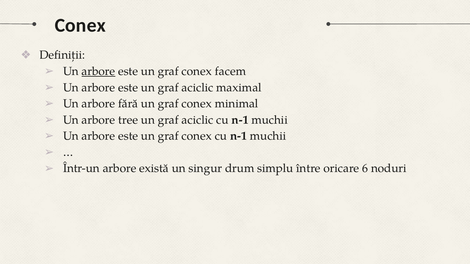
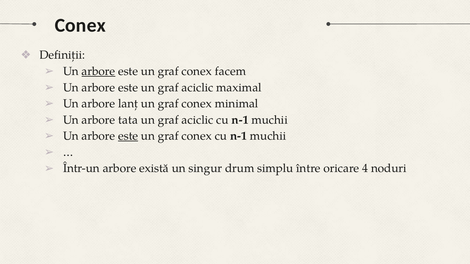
fără: fără -> lanț
tree: tree -> tata
este at (128, 136) underline: none -> present
6: 6 -> 4
